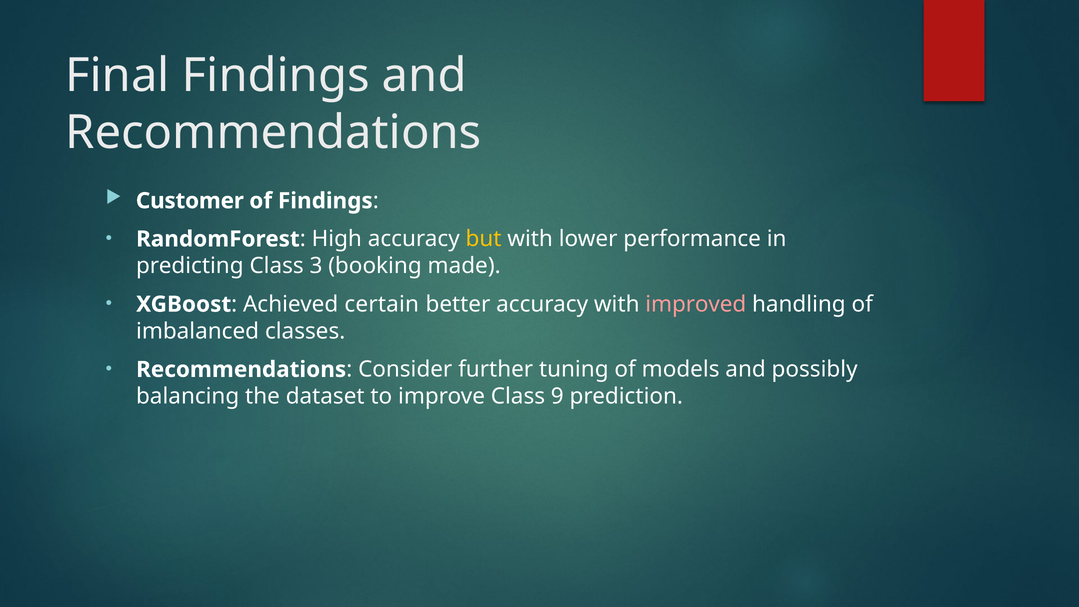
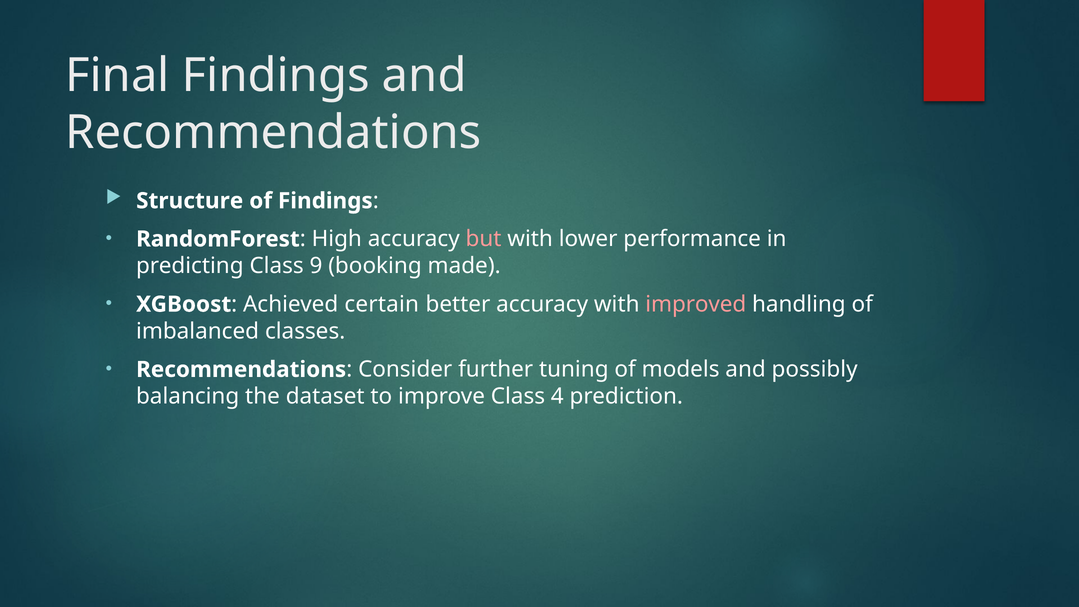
Customer: Customer -> Structure
but colour: yellow -> pink
3: 3 -> 9
9: 9 -> 4
